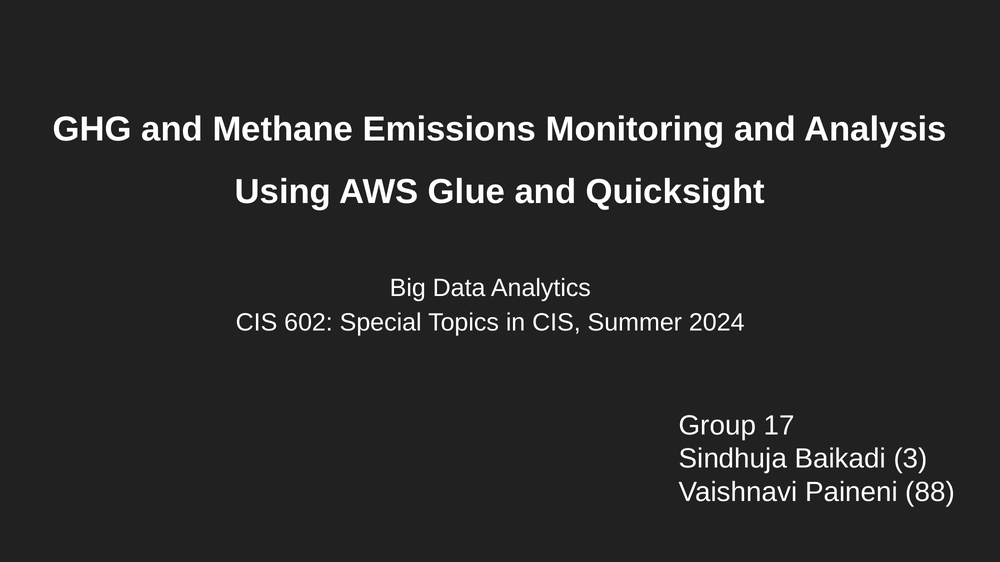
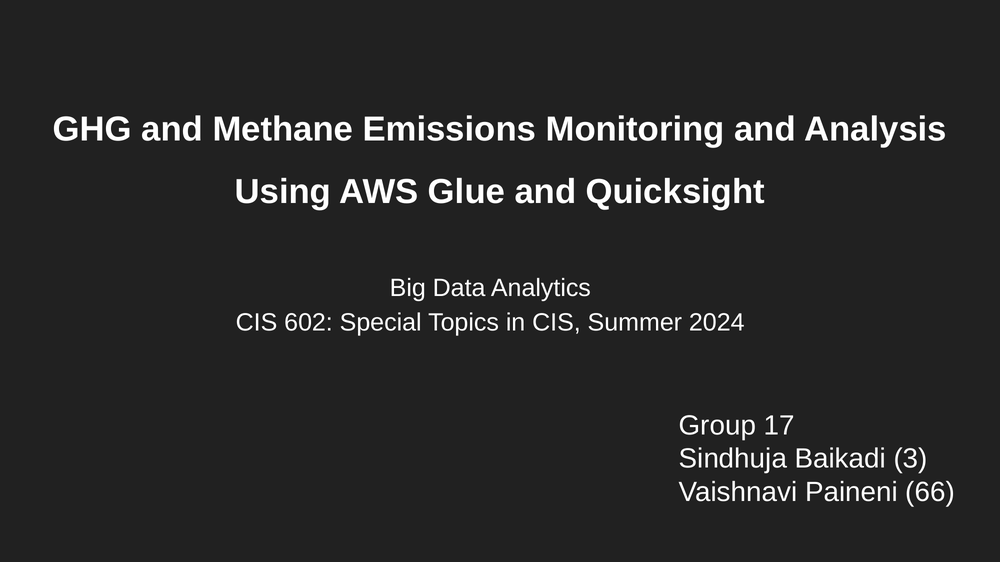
88: 88 -> 66
